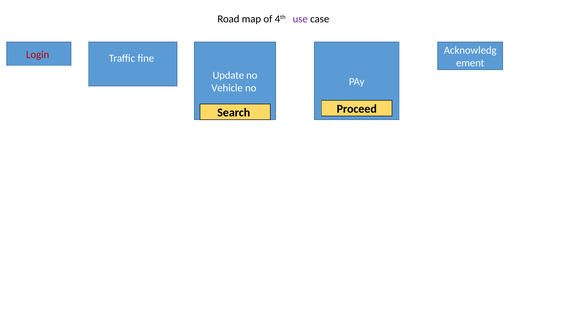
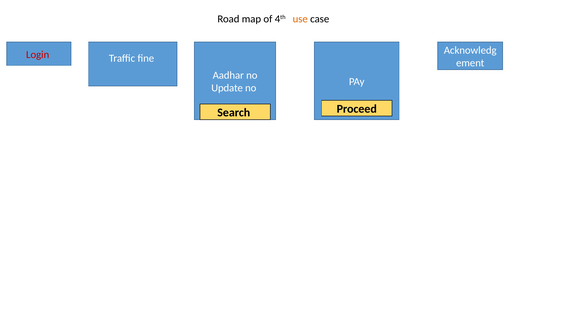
use colour: purple -> orange
Update: Update -> Aadhar
Vehicle: Vehicle -> Update
